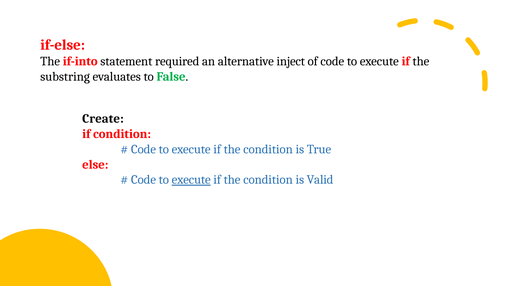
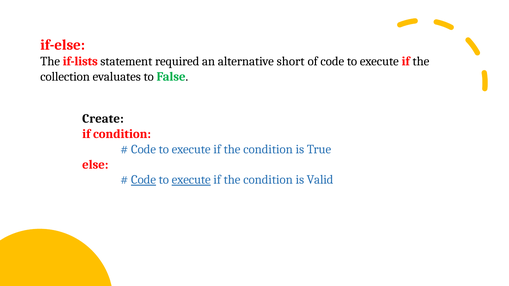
if-into: if-into -> if-lists
inject: inject -> short
substring: substring -> collection
Code at (143, 180) underline: none -> present
